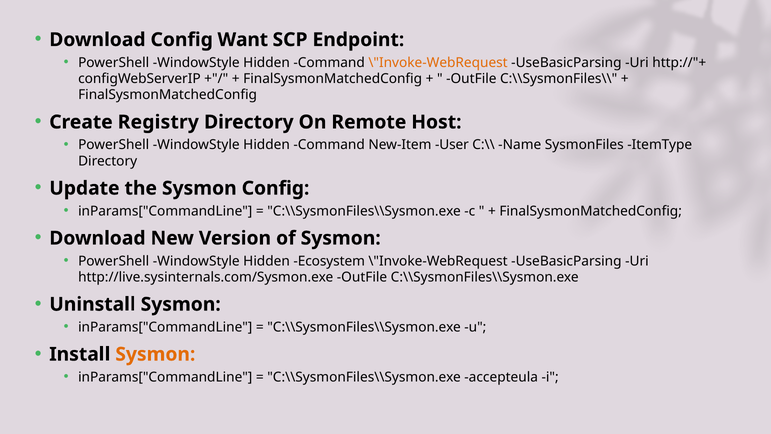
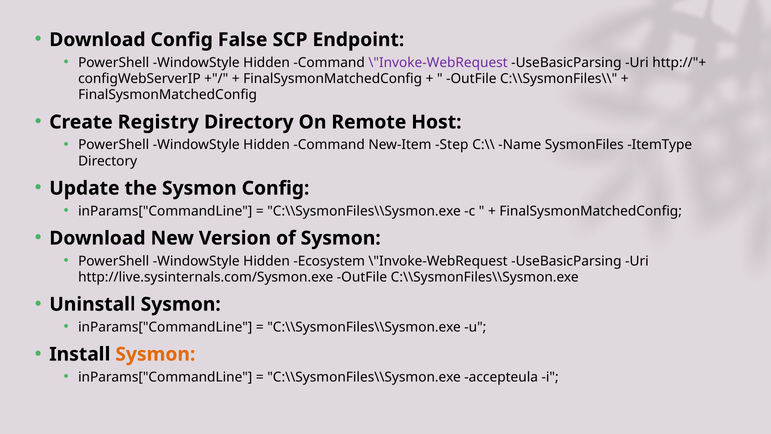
Want: Want -> False
\"Invoke-WebRequest at (438, 62) colour: orange -> purple
User: User -> Step
